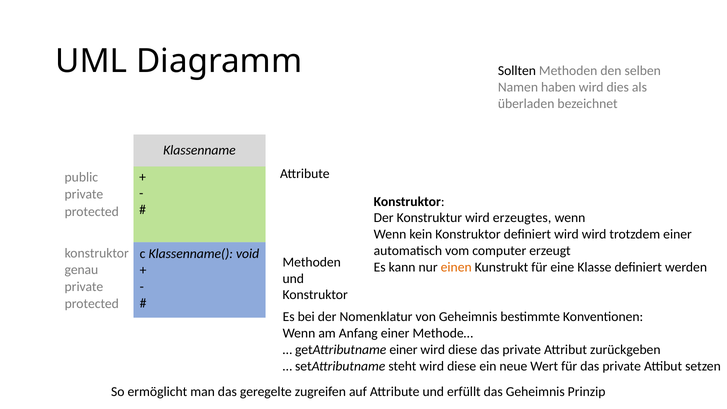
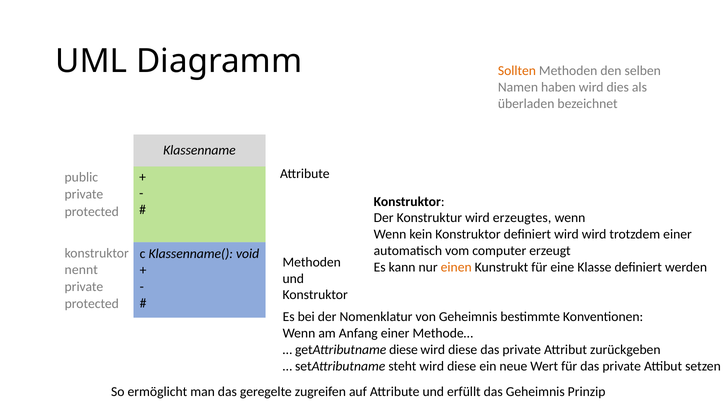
Sollten colour: black -> orange
genau: genau -> nennt
getAttributname einer: einer -> diese
